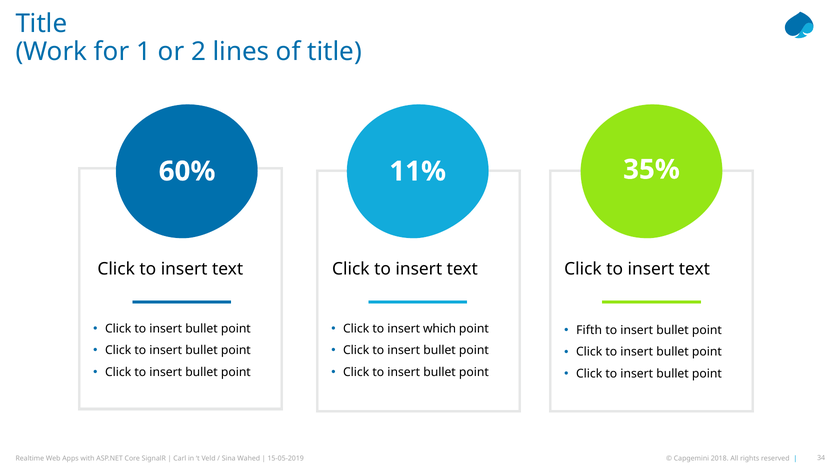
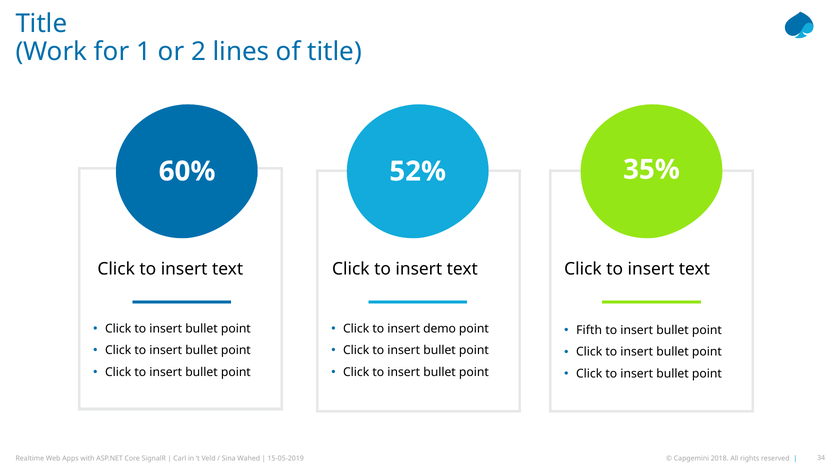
11%: 11% -> 52%
which: which -> demo
